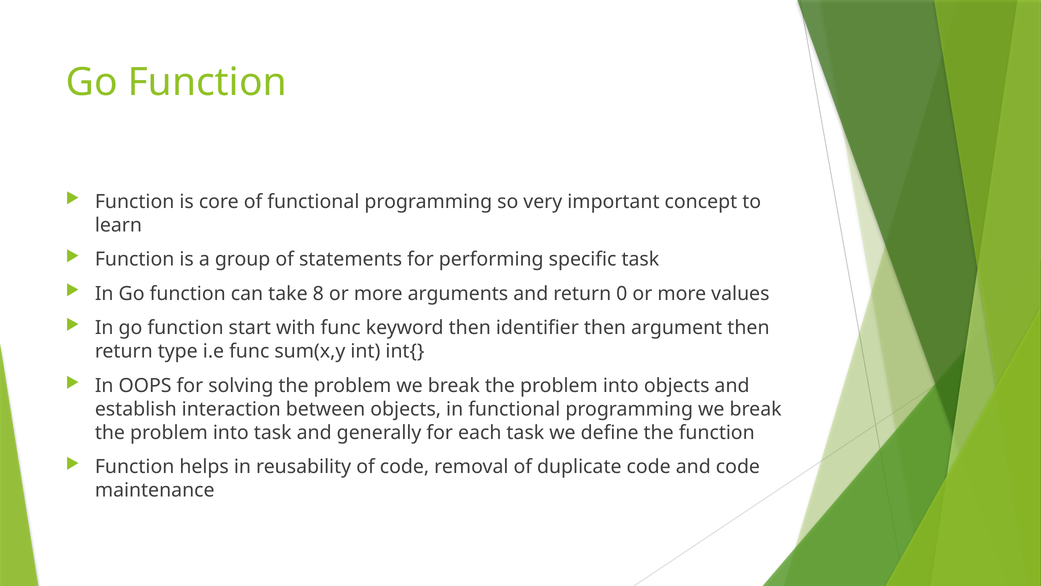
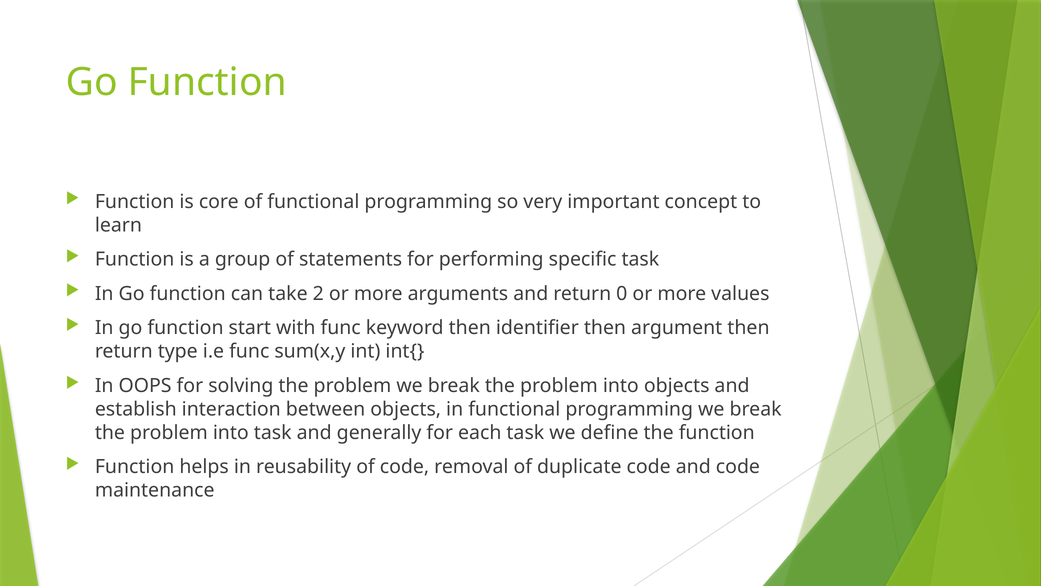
8: 8 -> 2
